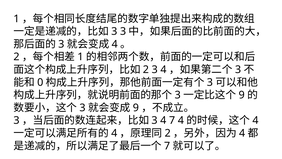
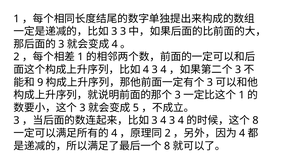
2 at (146, 69): 2 -> 4
0: 0 -> 9
9 at (242, 95): 9 -> 1
9 at (136, 107): 9 -> 5
3 4 7: 7 -> 3
4 at (255, 120): 4 -> 8
7 at (167, 146): 7 -> 8
